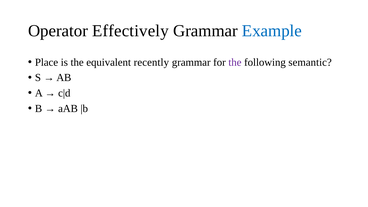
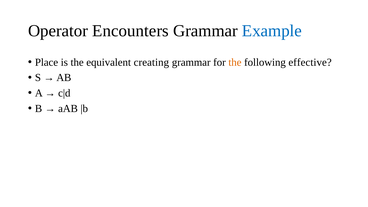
Effectively: Effectively -> Encounters
recently: recently -> creating
the at (235, 62) colour: purple -> orange
semantic: semantic -> effective
